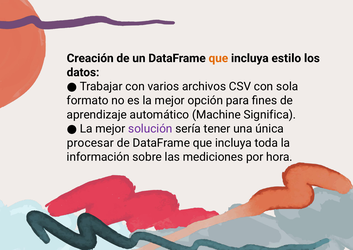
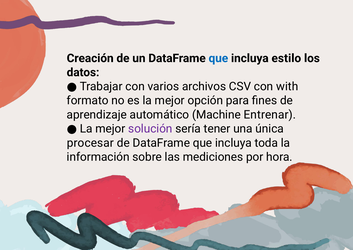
que at (218, 58) colour: orange -> blue
sola: sola -> with
Significa: Significa -> Entrenar
